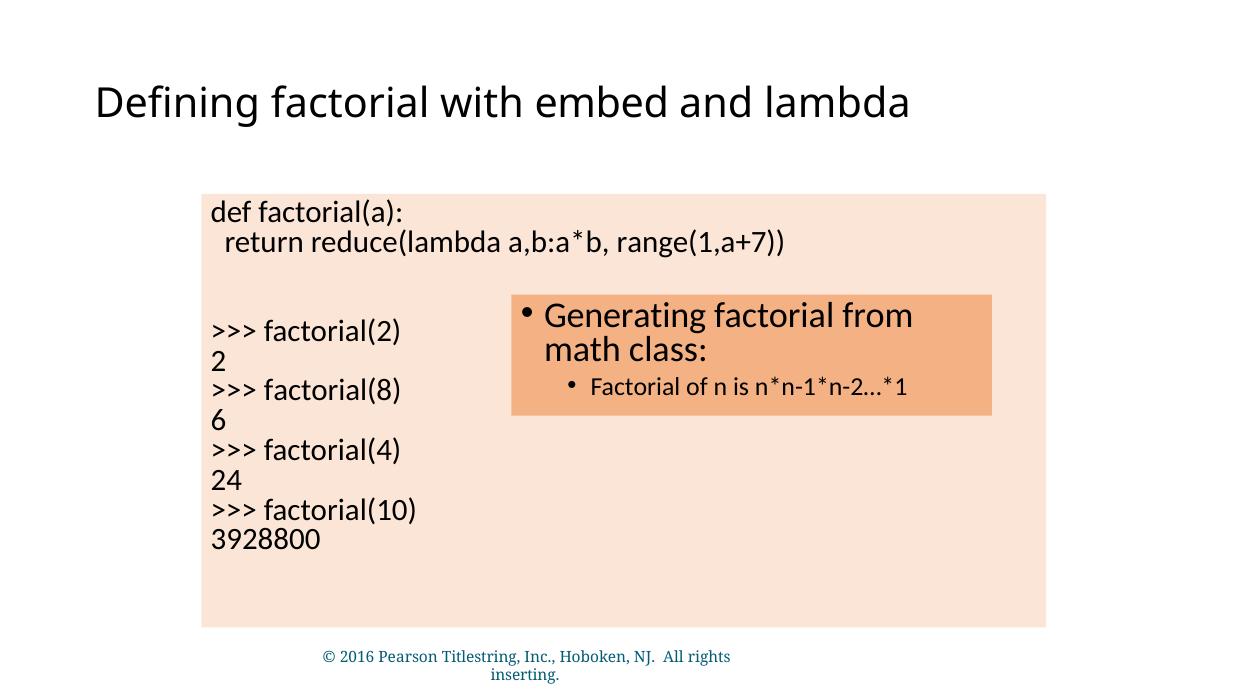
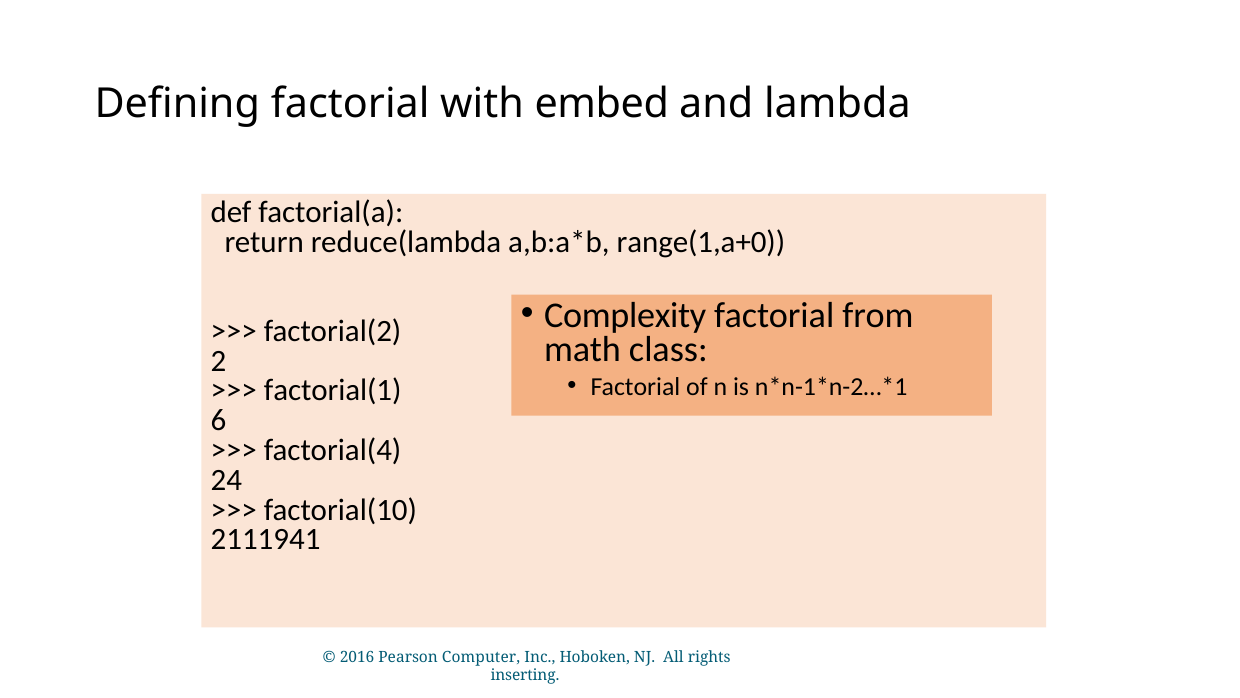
range(1,a+7: range(1,a+7 -> range(1,a+0
Generating: Generating -> Complexity
factorial(8: factorial(8 -> factorial(1
3928800: 3928800 -> 2111941
Titlestring: Titlestring -> Computer
